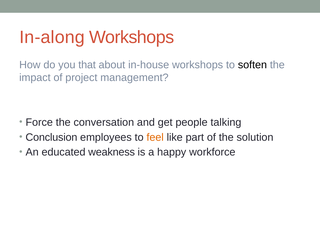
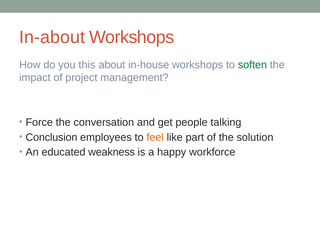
In-along: In-along -> In-about
that: that -> this
soften colour: black -> green
